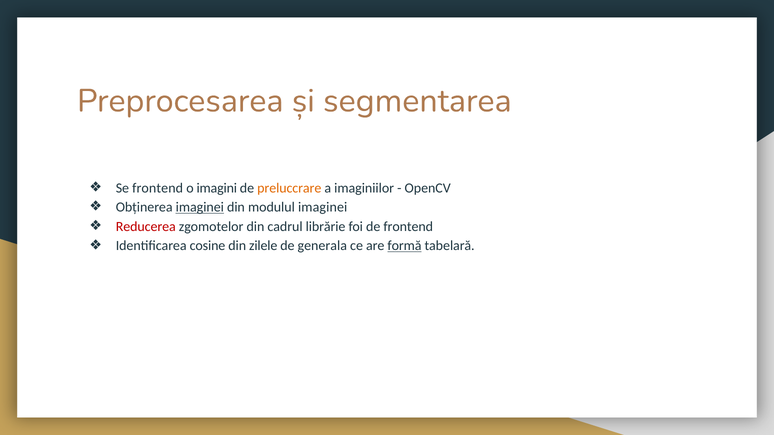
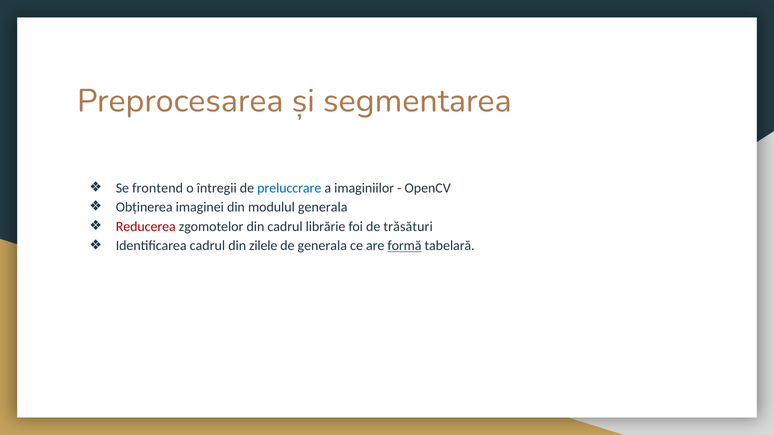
imagini: imagini -> întregii
preluccrare colour: orange -> blue
imaginei at (200, 207) underline: present -> none
modulul imaginei: imaginei -> generala
de frontend: frontend -> trăsături
Identificarea cosine: cosine -> cadrul
